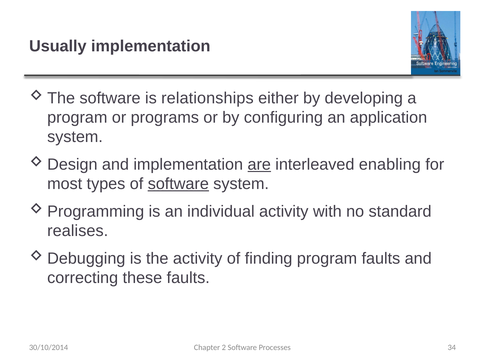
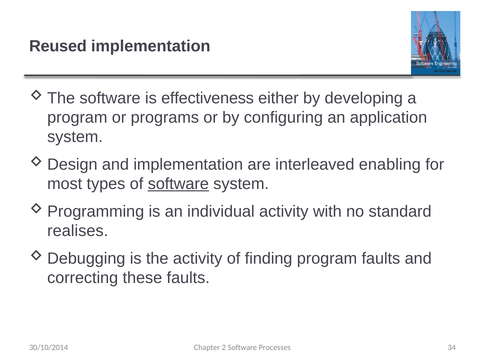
Usually: Usually -> Reused
relationships: relationships -> effectiveness
are underline: present -> none
